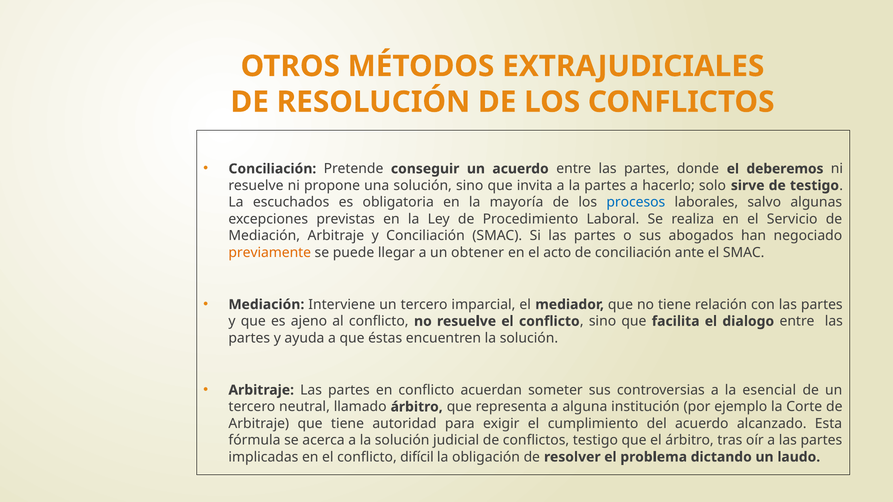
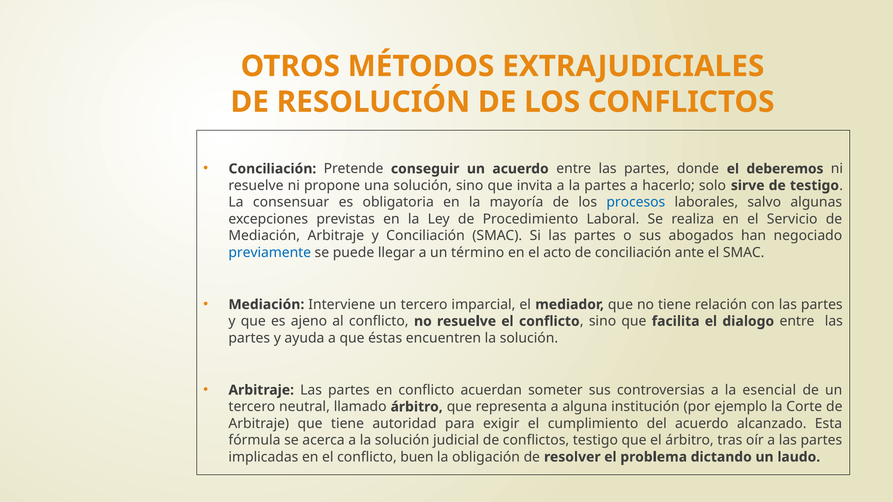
escuchados: escuchados -> consensuar
previamente colour: orange -> blue
obtener: obtener -> término
difícil: difícil -> buen
